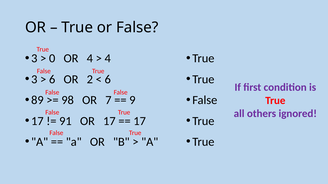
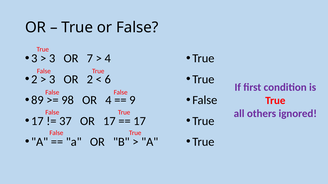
0 at (52, 59): 0 -> 3
OR 4: 4 -> 7
3 at (34, 79): 3 -> 2
6 at (52, 79): 6 -> 3
OR 7: 7 -> 4
91: 91 -> 37
